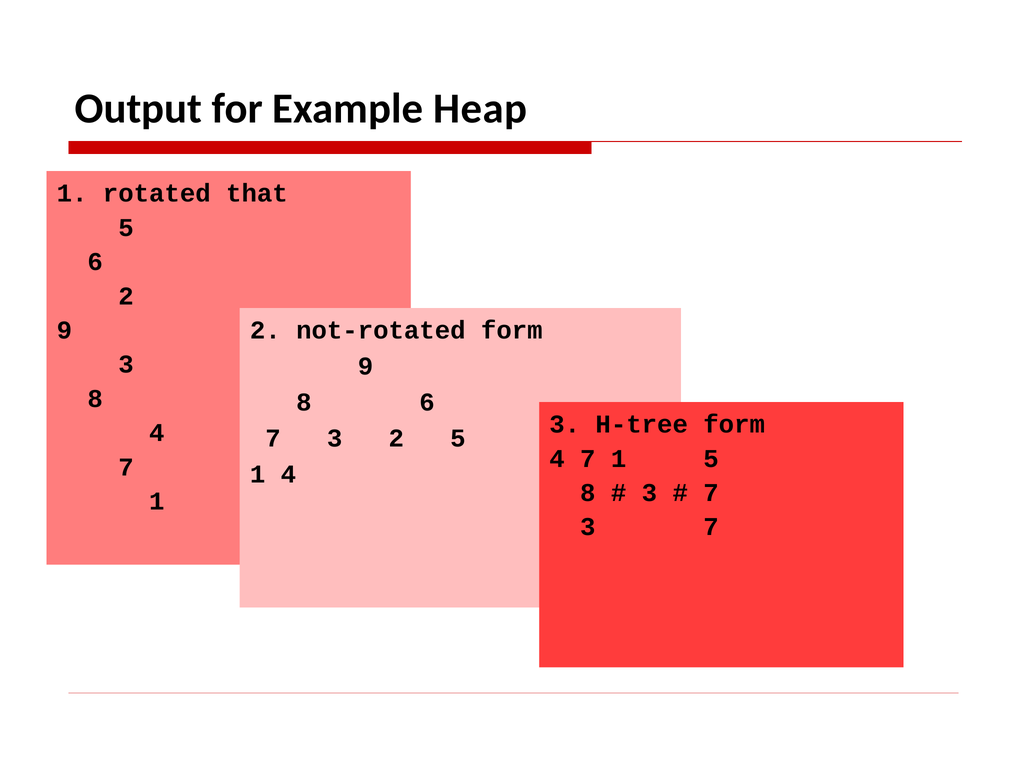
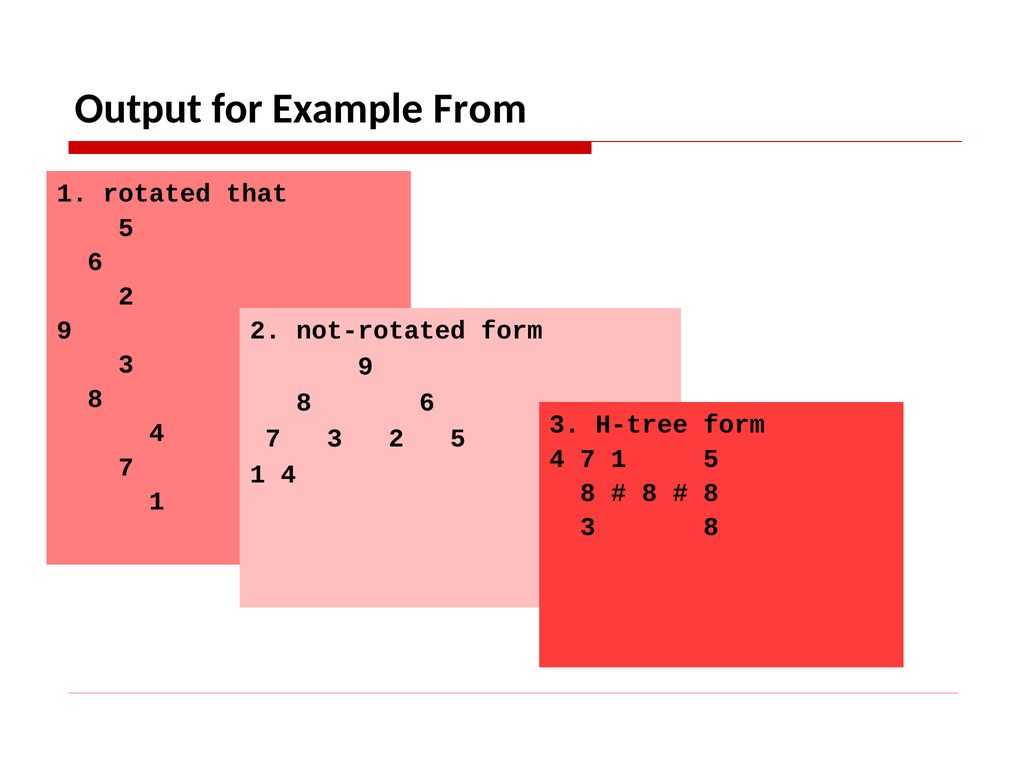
Heap: Heap -> From
3 at (649, 493): 3 -> 8
7 at (711, 493): 7 -> 8
7 at (711, 527): 7 -> 8
